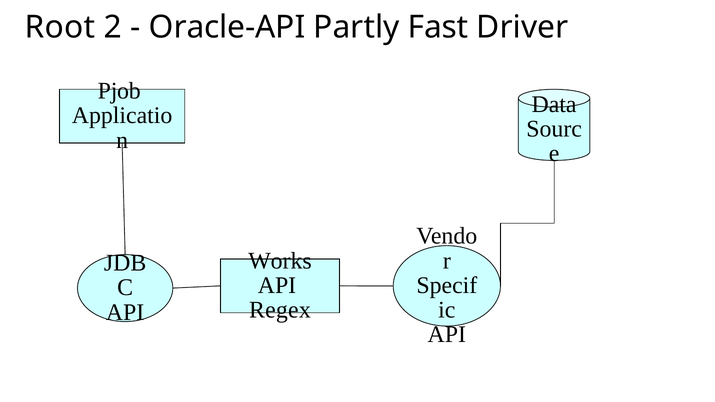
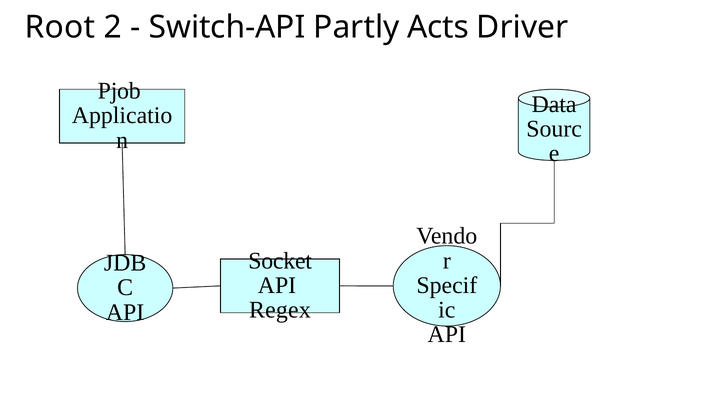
Oracle-API: Oracle-API -> Switch-API
Fast: Fast -> Acts
Works: Works -> Socket
